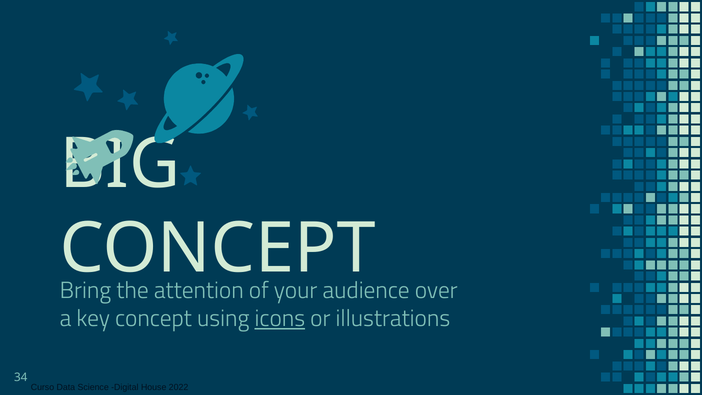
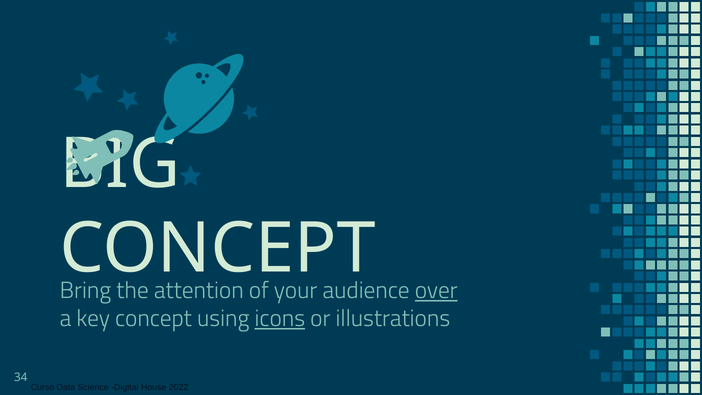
over underline: none -> present
